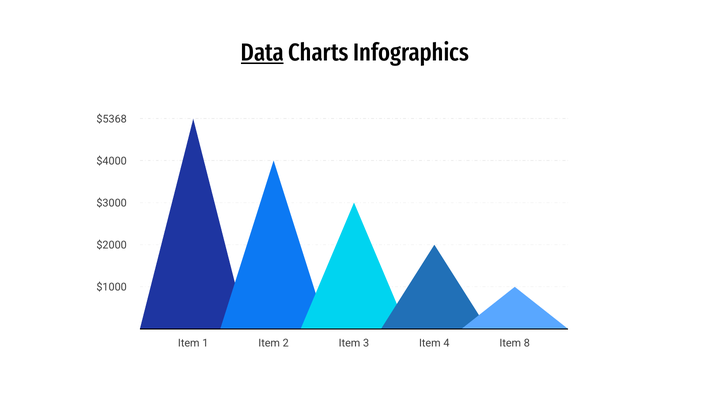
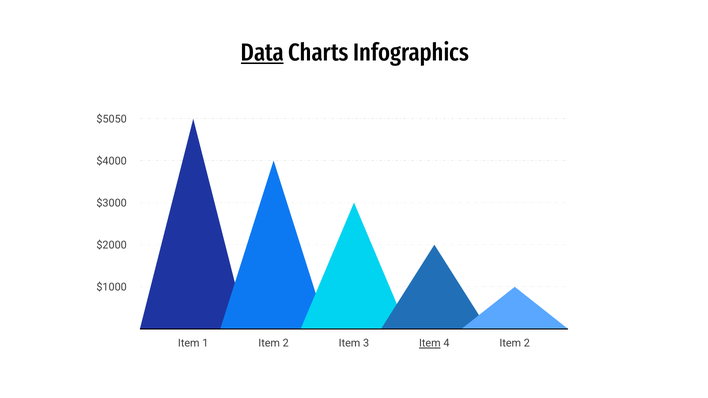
$5368: $5368 -> $5050
Item at (430, 344) underline: none -> present
4 Item 8: 8 -> 2
